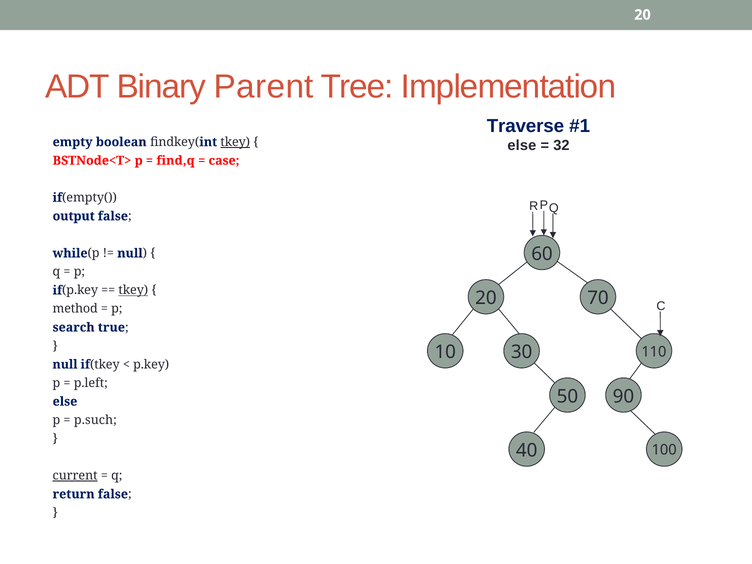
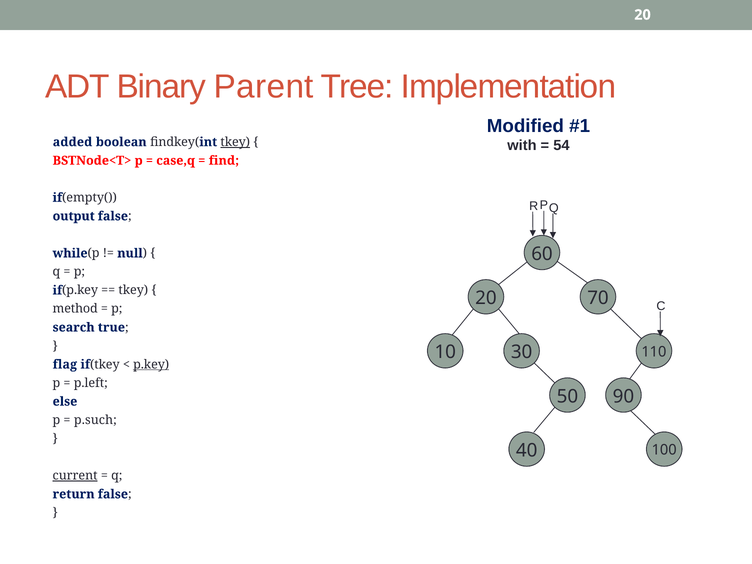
Traverse: Traverse -> Modified
empty: empty -> added
else at (522, 146): else -> with
32: 32 -> 54
find,q: find,q -> case,q
case: case -> find
tkey at (133, 290) underline: present -> none
null at (65, 364): null -> flag
p.key underline: none -> present
